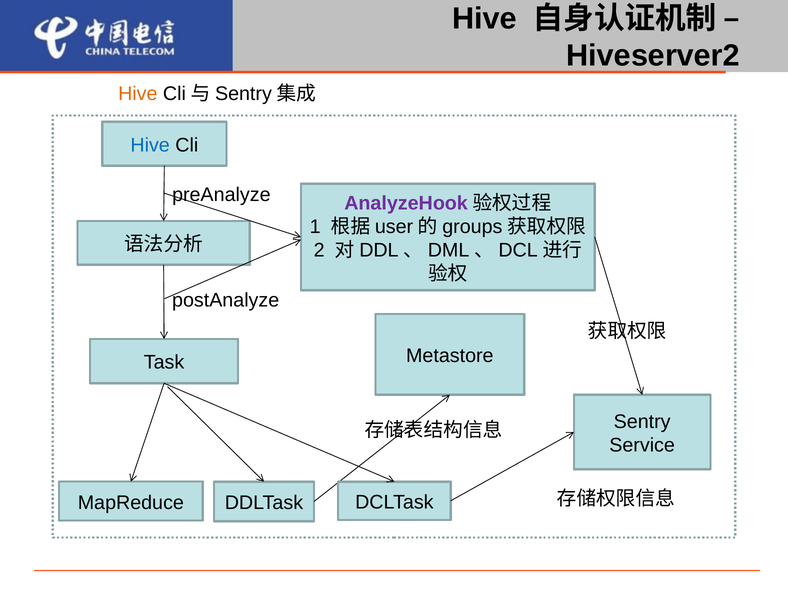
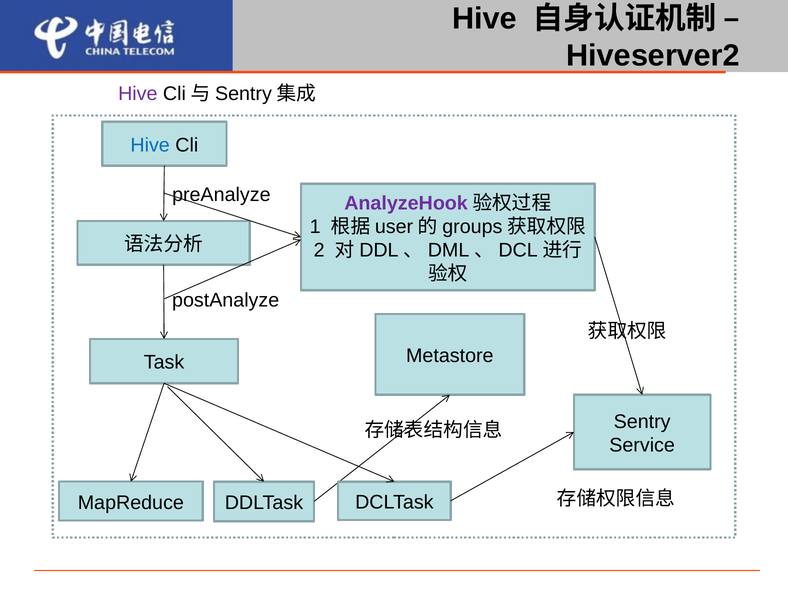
Hive at (138, 94) colour: orange -> purple
